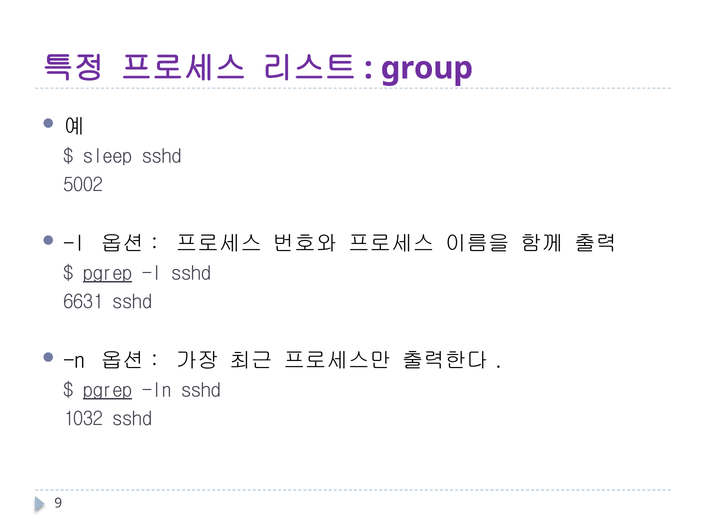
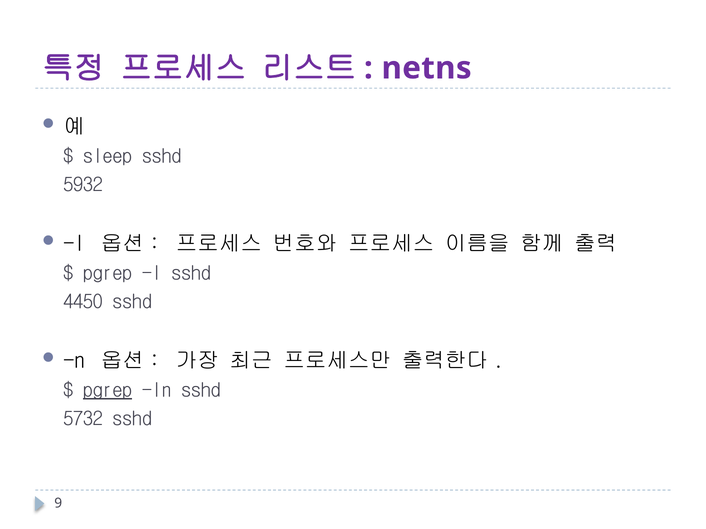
group: group -> netns
5002: 5002 -> 5932
pgrep at (108, 274) underline: present -> none
6631: 6631 -> 4450
1032: 1032 -> 5732
